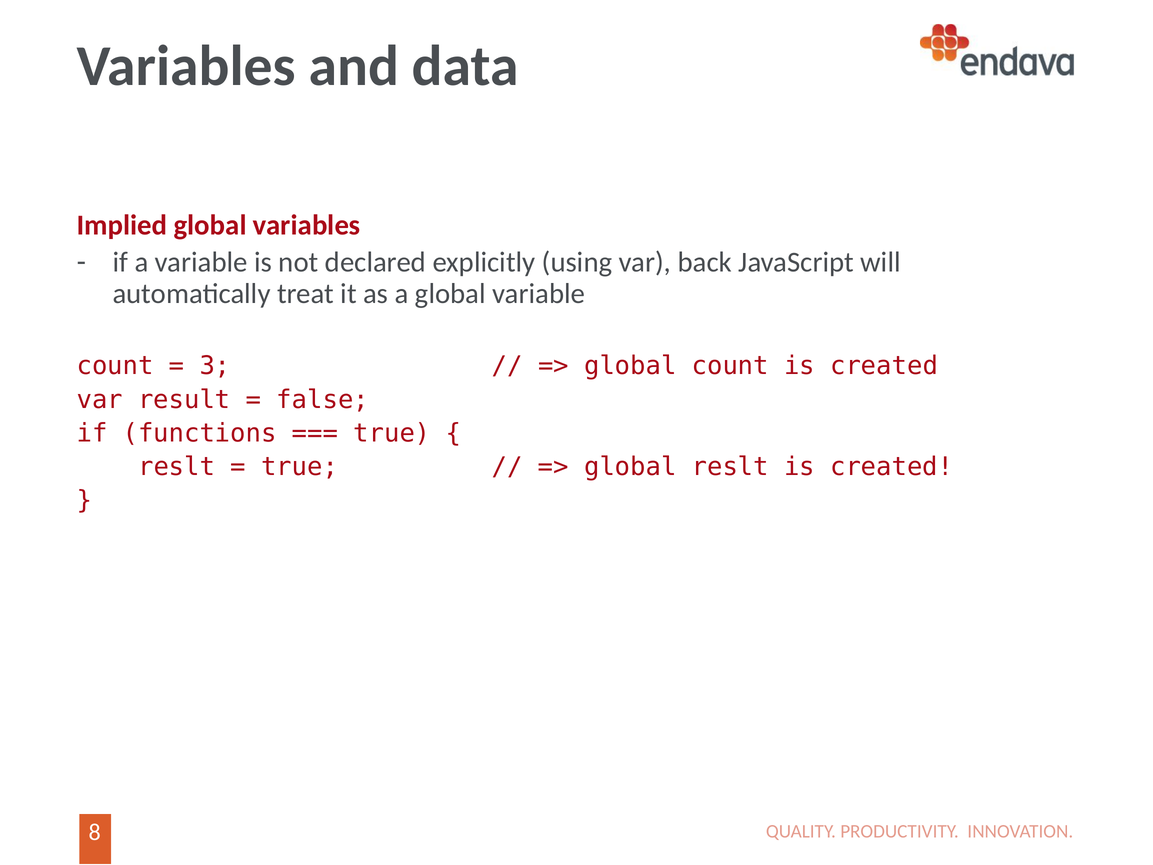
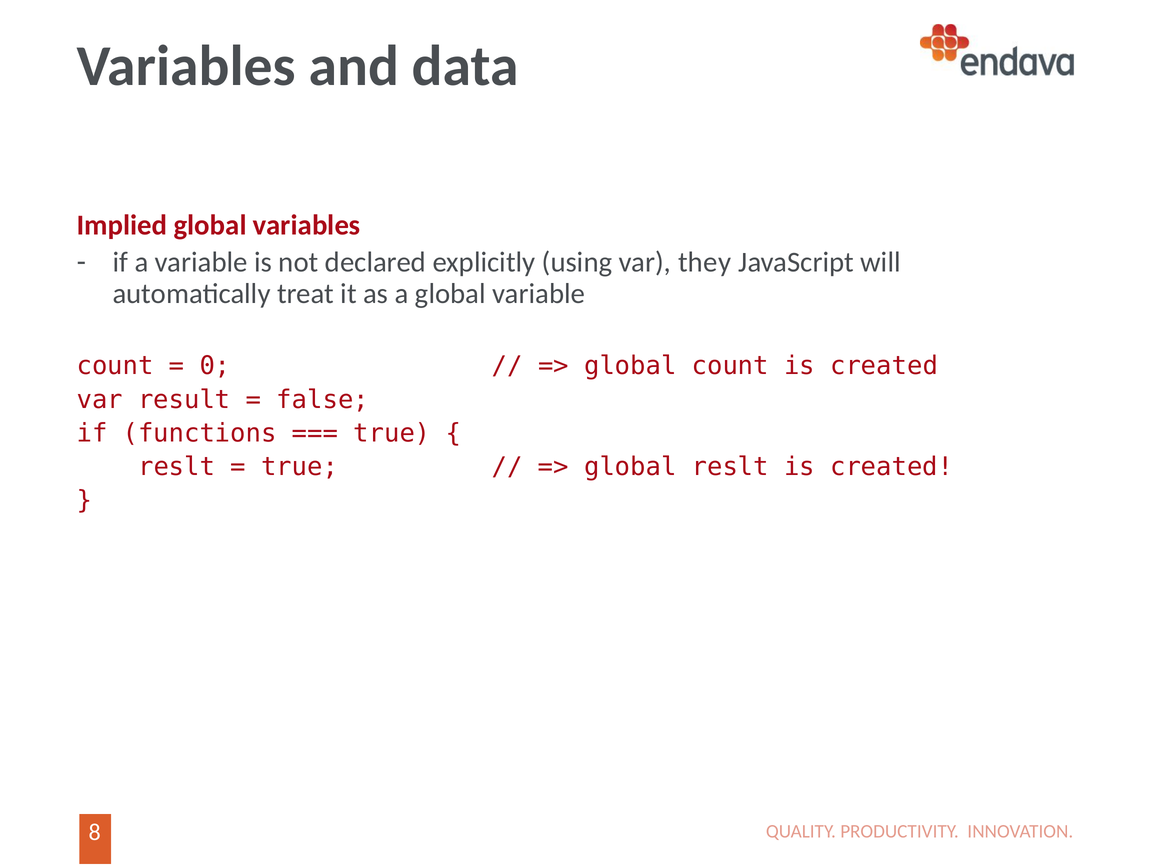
back: back -> they
3: 3 -> 0
